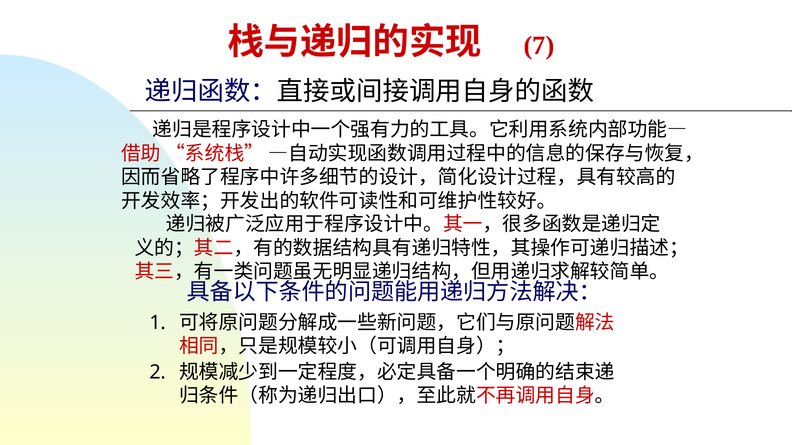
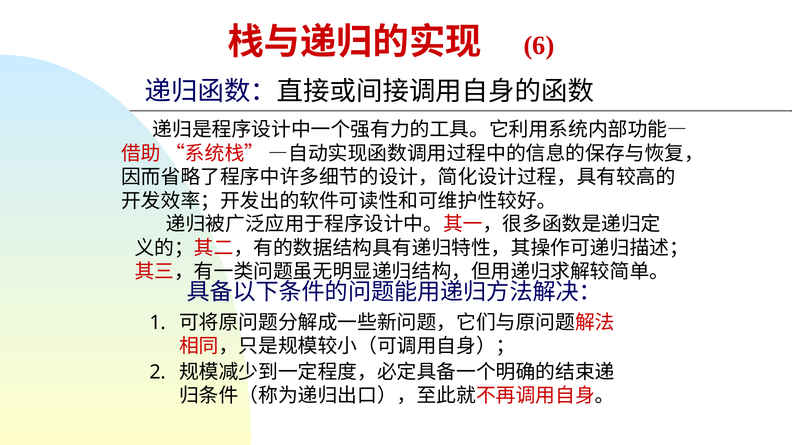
7: 7 -> 6
